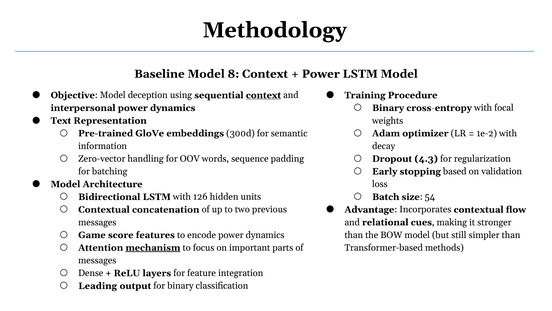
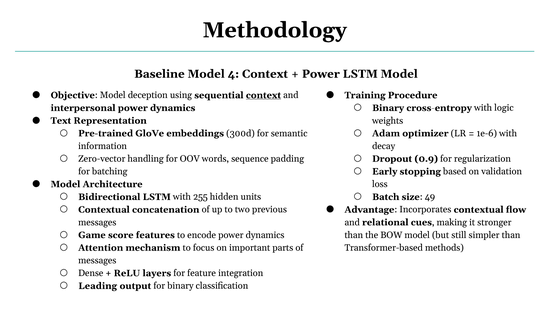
8: 8 -> 4
focal: focal -> logic
1e-2: 1e-2 -> 1e-6
4.3: 4.3 -> 0.9
126: 126 -> 255
54: 54 -> 49
mechanism underline: present -> none
